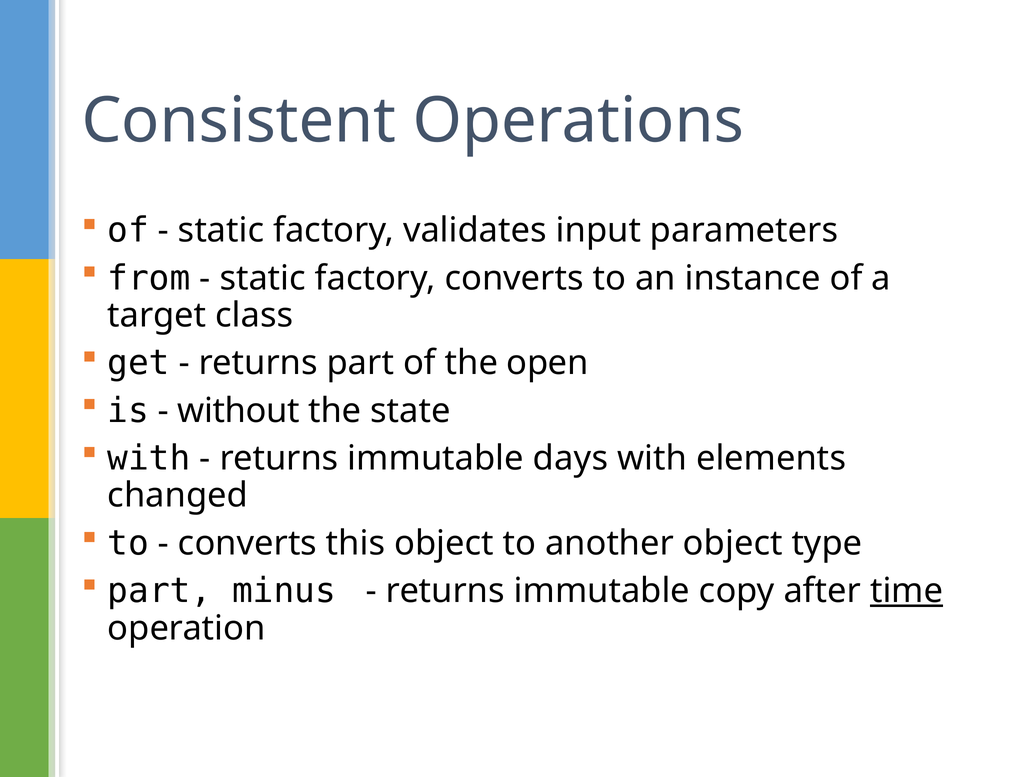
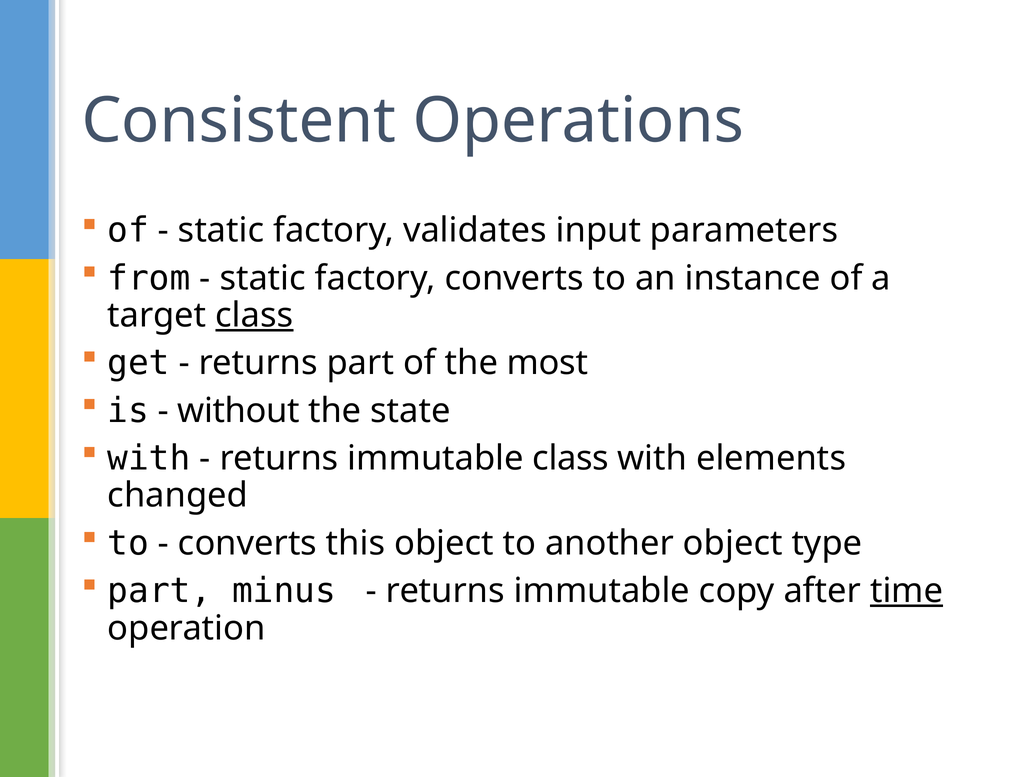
class at (254, 315) underline: none -> present
open: open -> most
immutable days: days -> class
